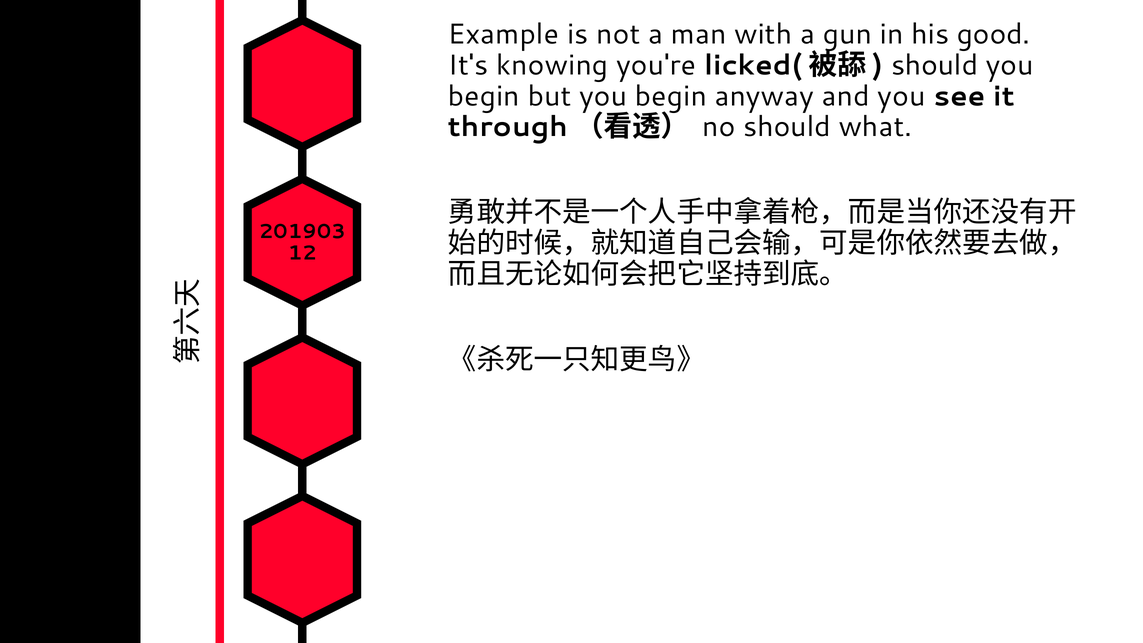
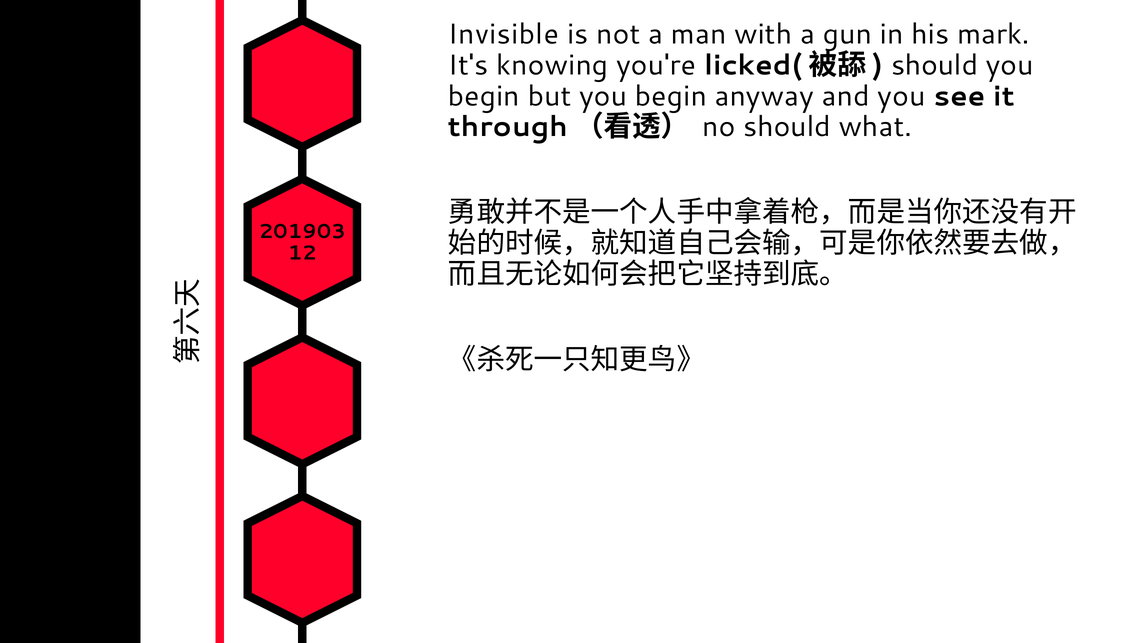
Example: Example -> Invisible
good: good -> mark
